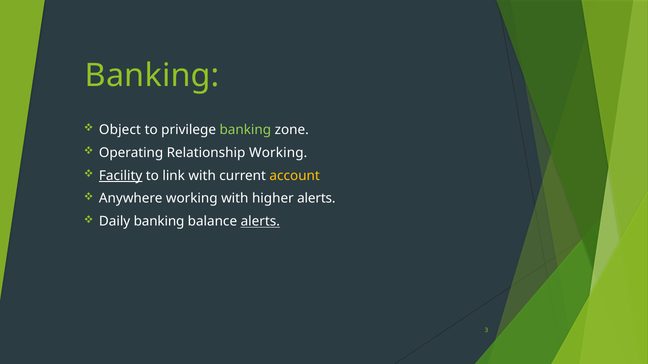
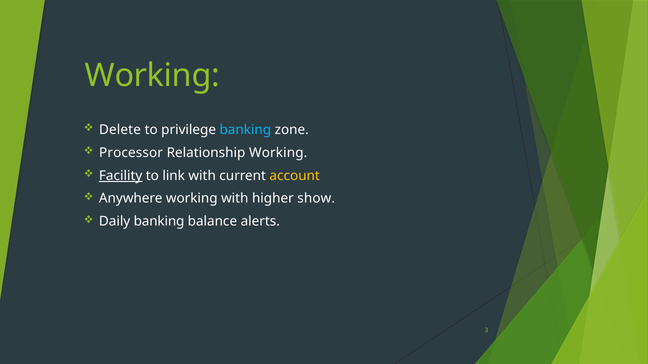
Banking at (152, 76): Banking -> Working
Object: Object -> Delete
banking at (245, 130) colour: light green -> light blue
Operating: Operating -> Processor
higher alerts: alerts -> show
alerts at (260, 222) underline: present -> none
